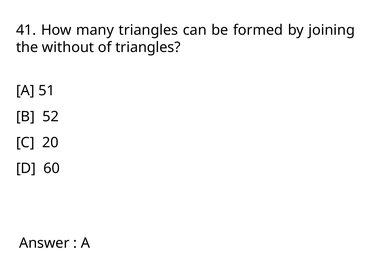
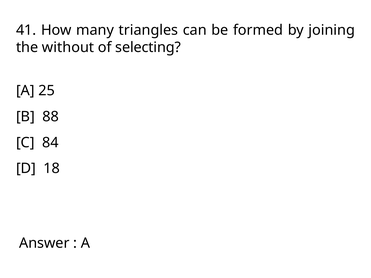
of triangles: triangles -> selecting
51: 51 -> 25
52: 52 -> 88
20: 20 -> 84
60: 60 -> 18
